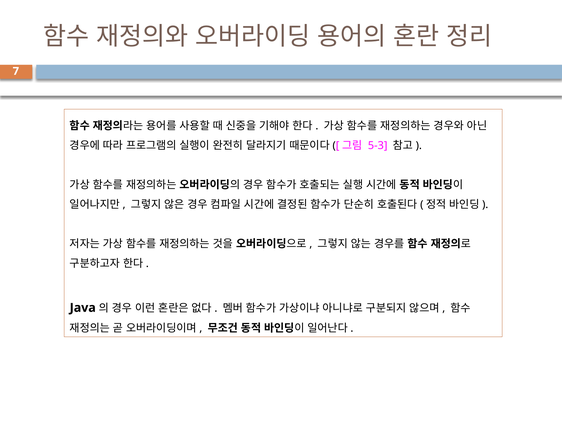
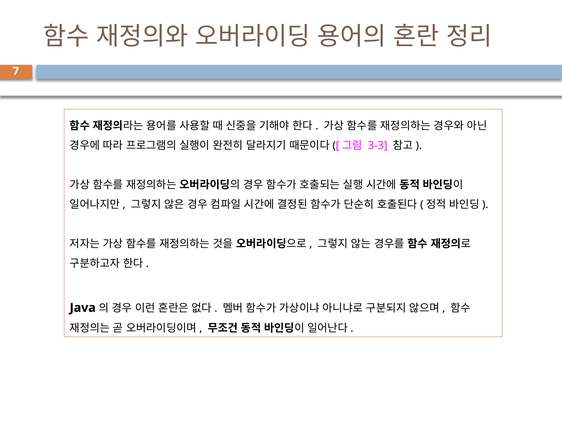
5-3: 5-3 -> 3-3
